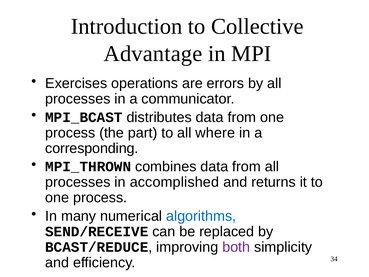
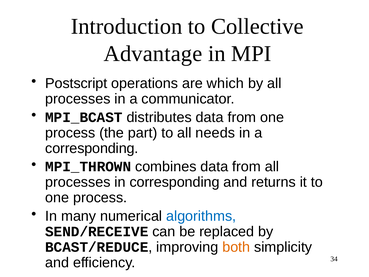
Exercises: Exercises -> Postscript
errors: errors -> which
where: where -> needs
in accomplished: accomplished -> corresponding
both colour: purple -> orange
